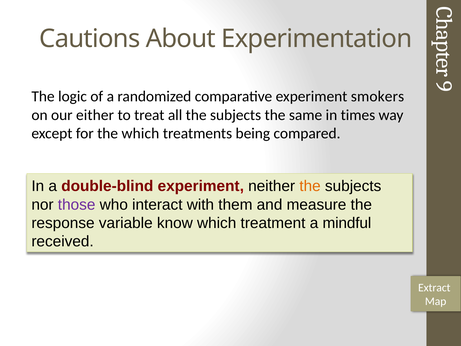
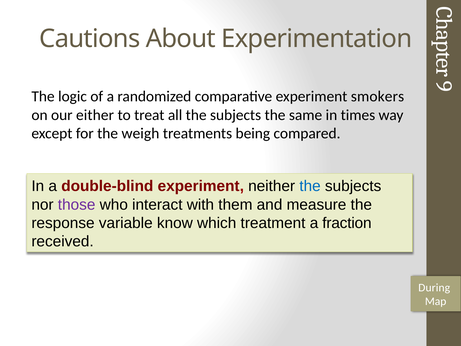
the which: which -> weigh
the at (310, 186) colour: orange -> blue
mindful: mindful -> fraction
Extract: Extract -> During
